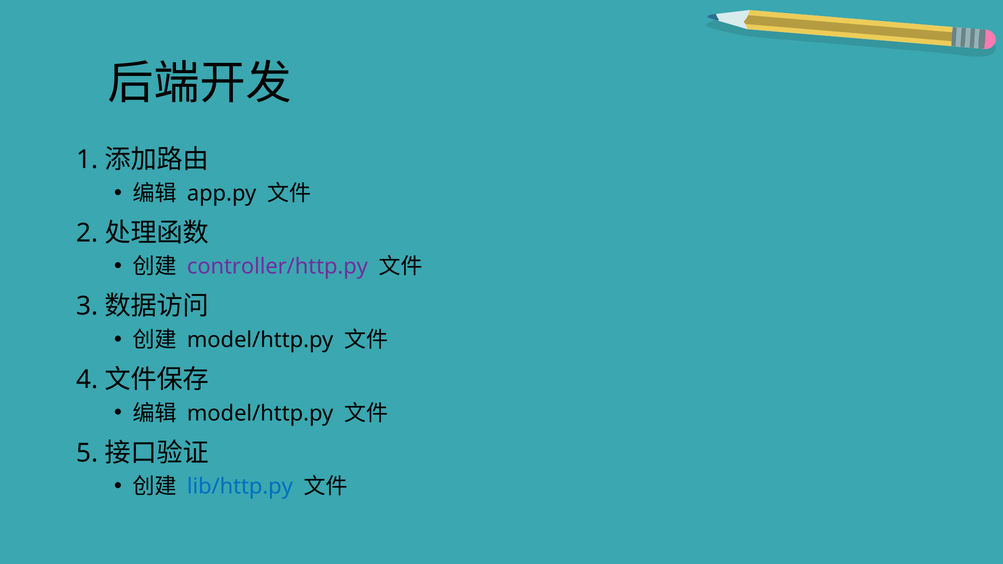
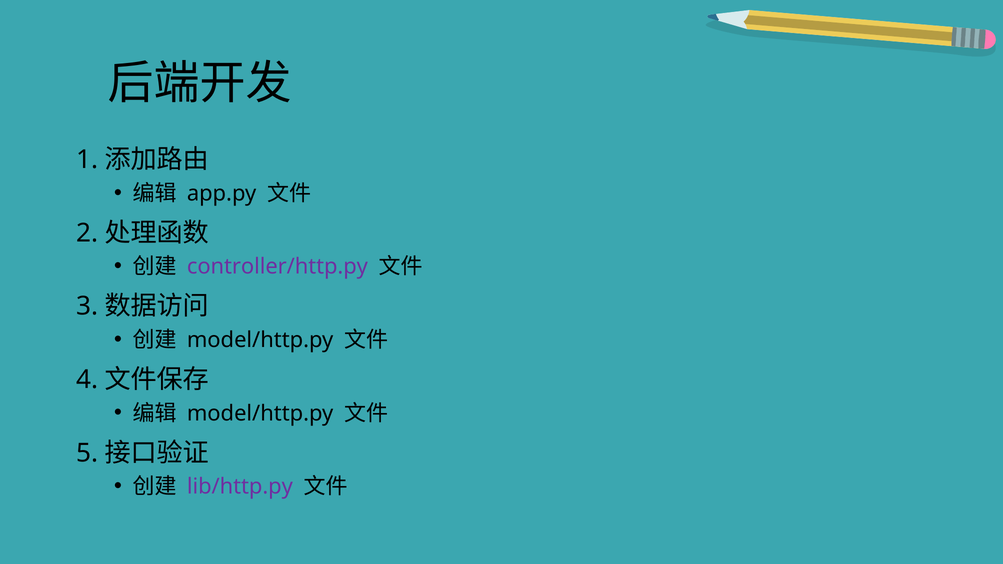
lib/http.py colour: blue -> purple
